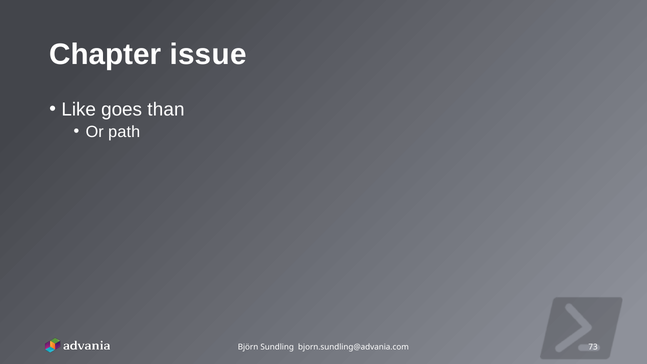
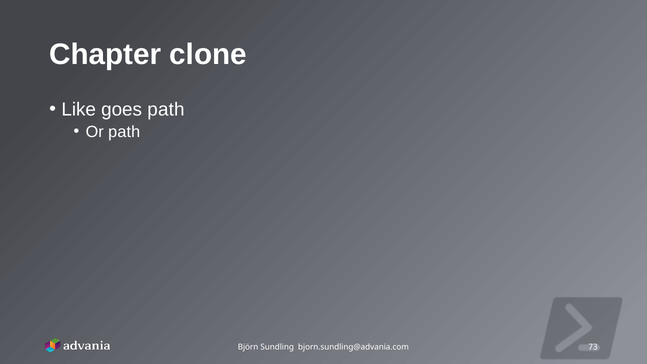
issue: issue -> clone
goes than: than -> path
